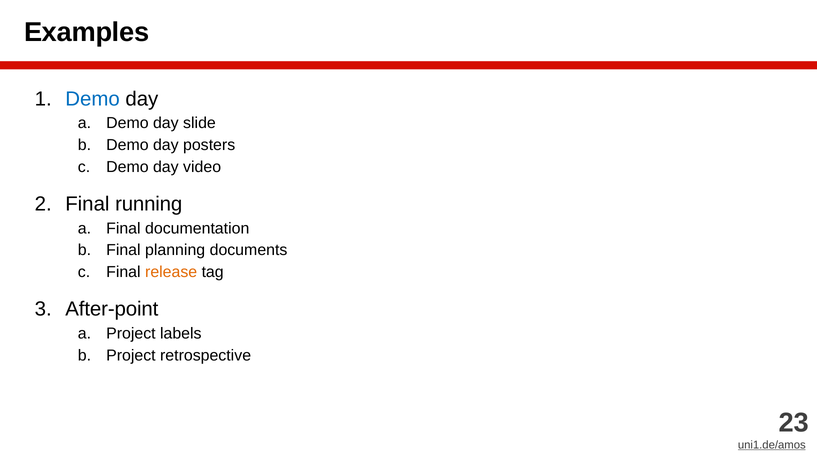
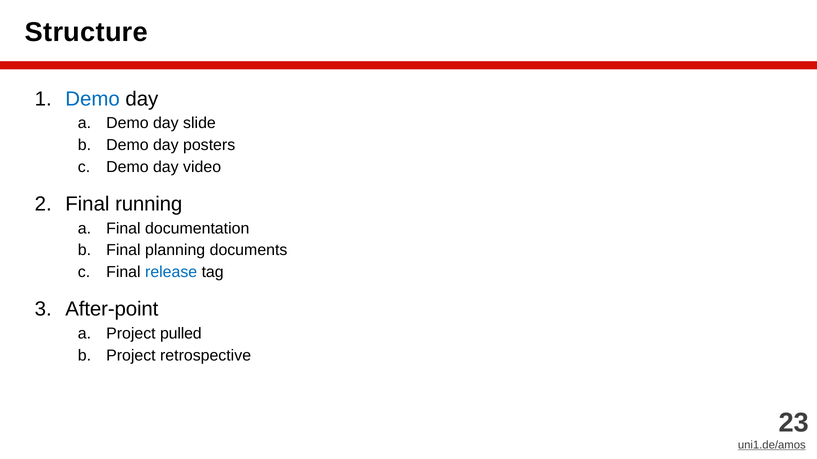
Examples: Examples -> Structure
release colour: orange -> blue
labels: labels -> pulled
